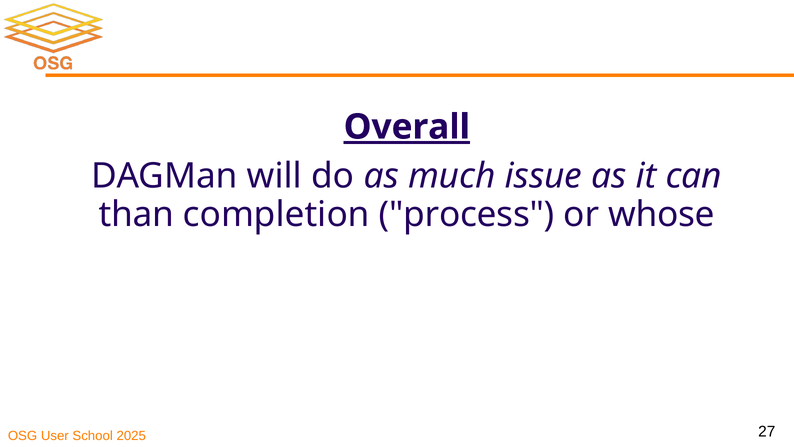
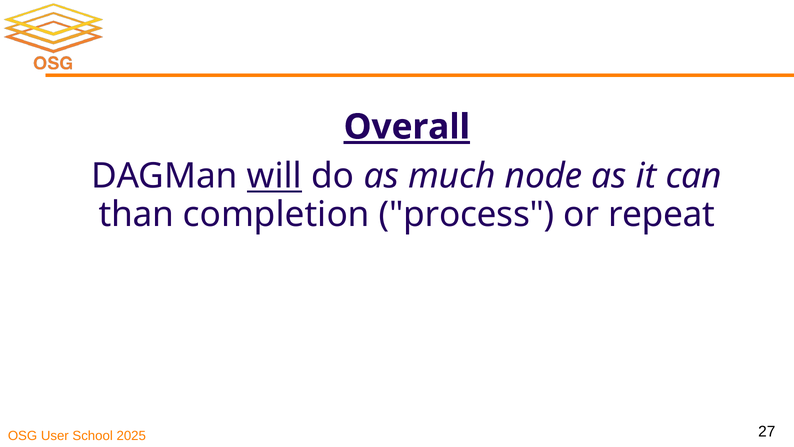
will underline: none -> present
issue: issue -> node
whose: whose -> repeat
